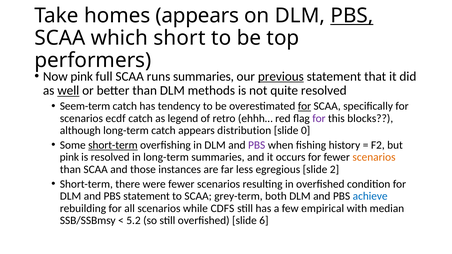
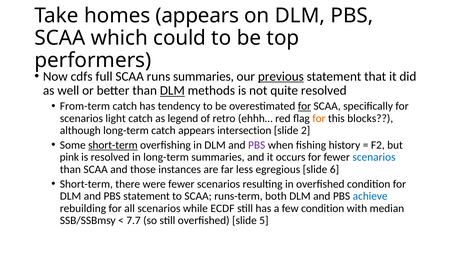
PBS at (352, 16) underline: present -> none
short: short -> could
Now pink: pink -> cdfs
well underline: present -> none
DLM at (172, 91) underline: none -> present
Seem-term: Seem-term -> From-term
ecdf: ecdf -> light
for at (319, 118) colour: purple -> orange
distribution: distribution -> intersection
0: 0 -> 2
scenarios at (374, 157) colour: orange -> blue
2: 2 -> 6
grey-term: grey-term -> runs-term
CDFS: CDFS -> ECDF
few empirical: empirical -> condition
5.2: 5.2 -> 7.7
6: 6 -> 5
